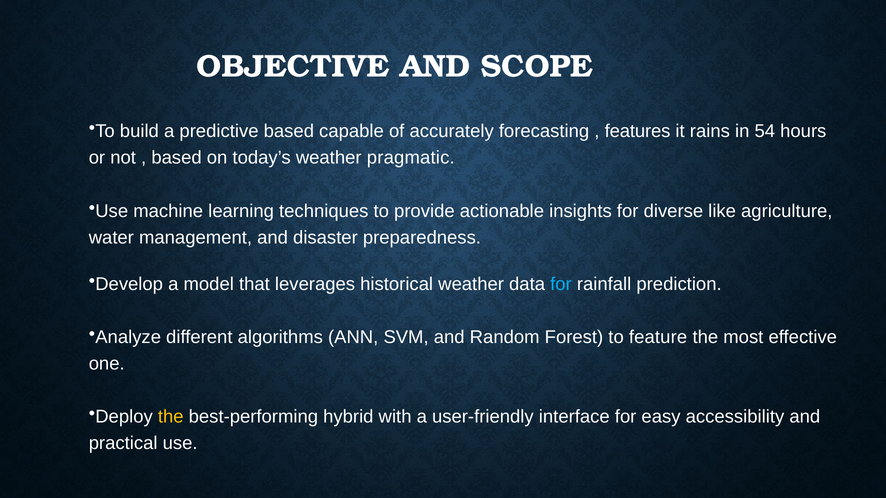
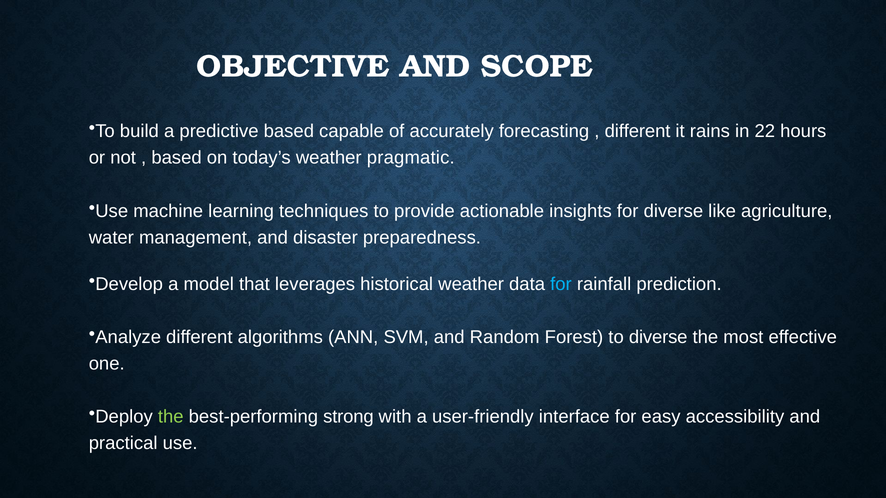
features at (638, 131): features -> different
54: 54 -> 22
to feature: feature -> diverse
the at (171, 417) colour: yellow -> light green
hybrid: hybrid -> strong
